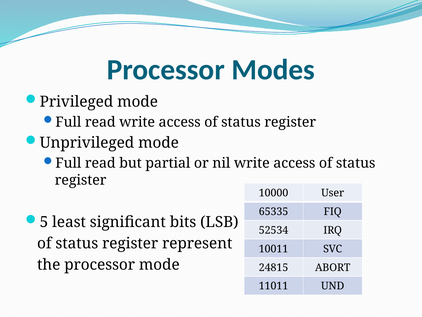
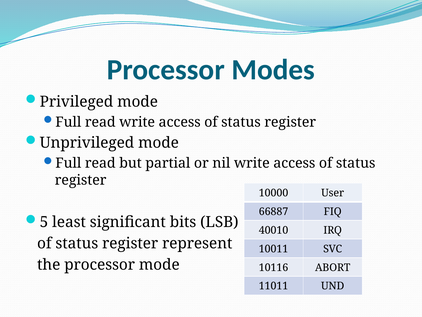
65335: 65335 -> 66887
52534: 52534 -> 40010
24815: 24815 -> 10116
